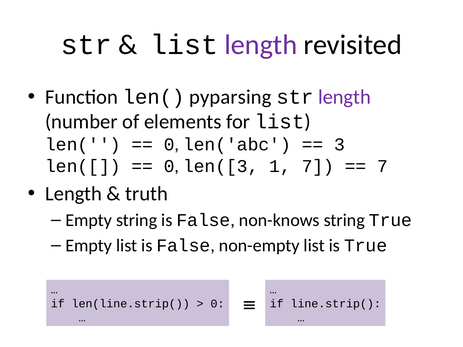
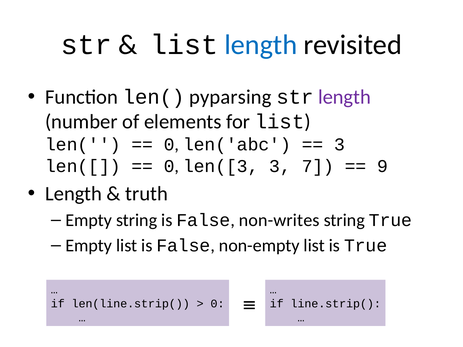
length at (261, 45) colour: purple -> blue
len([3 1: 1 -> 3
7 at (383, 166): 7 -> 9
non-knows: non-knows -> non-writes
